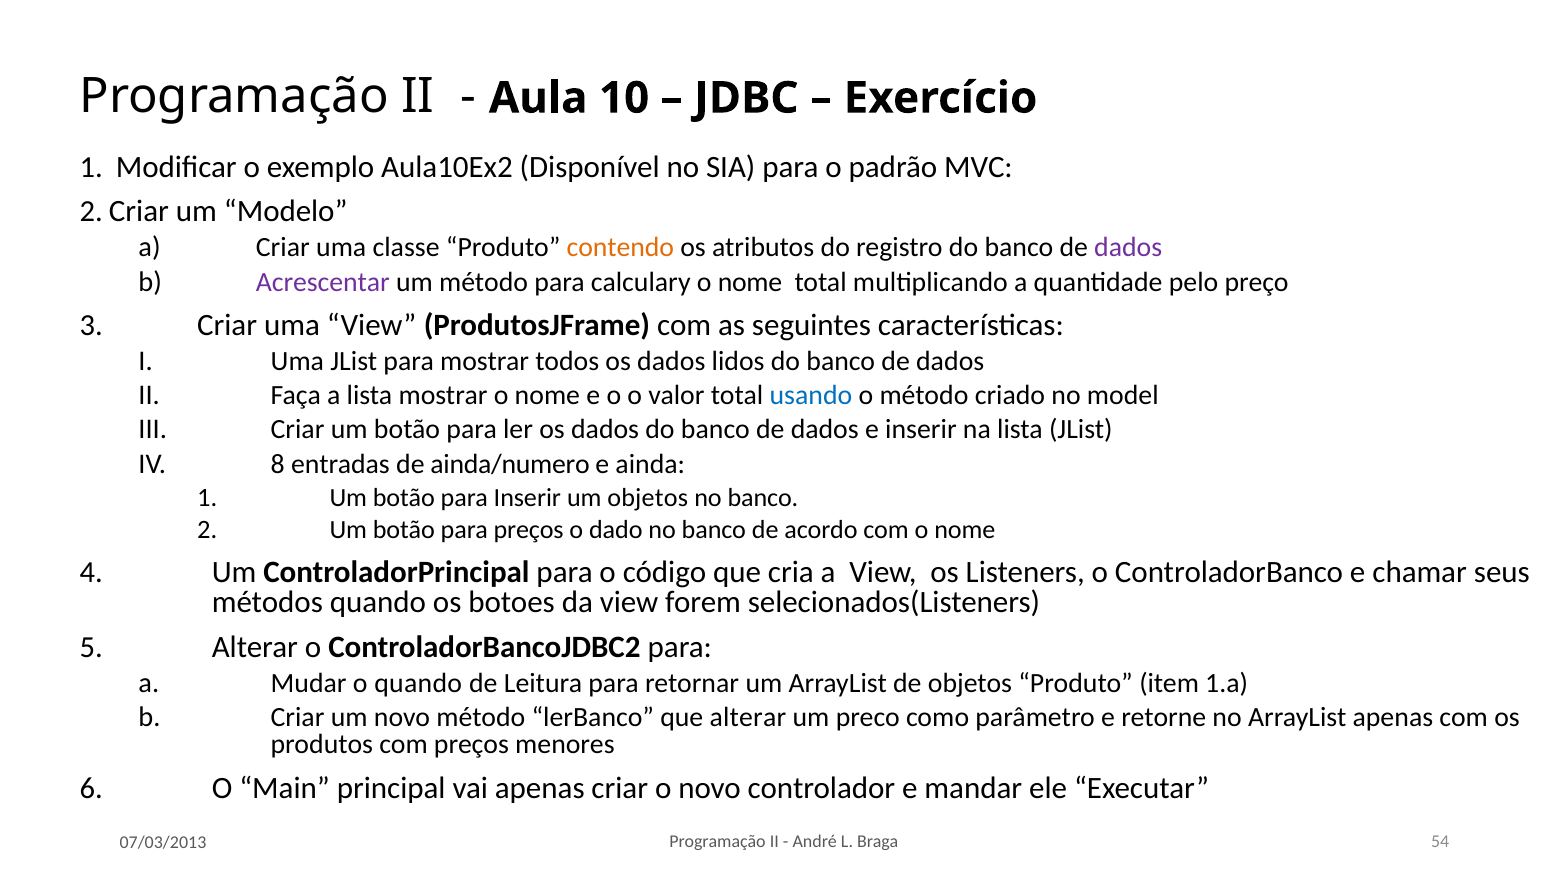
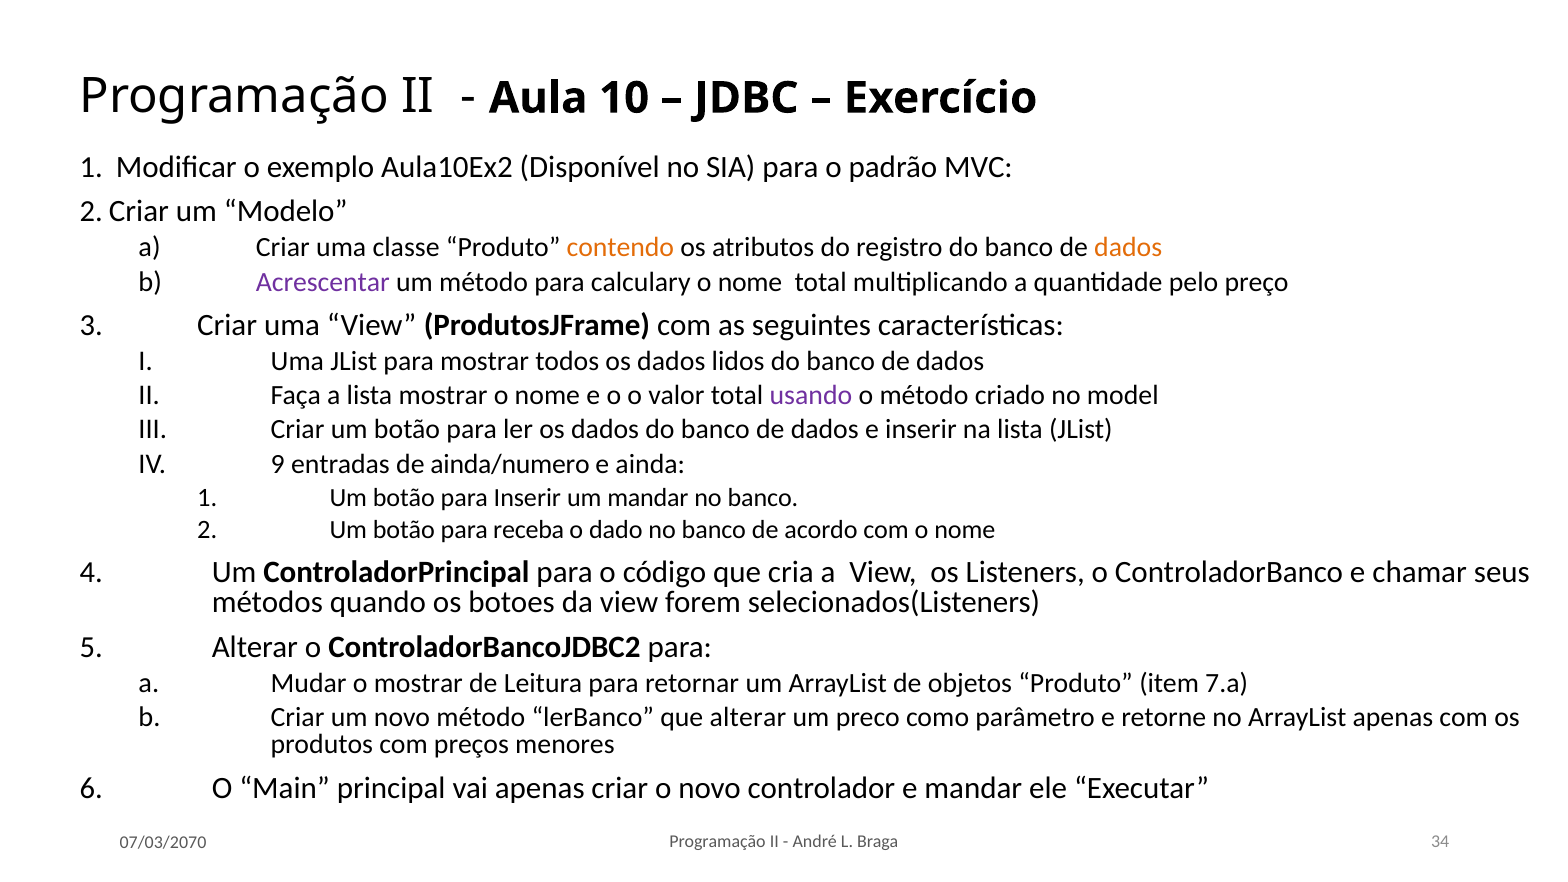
dados at (1128, 248) colour: purple -> orange
usando colour: blue -> purple
8: 8 -> 9
um objetos: objetos -> mandar
para preços: preços -> receba
o quando: quando -> mostrar
1.a: 1.a -> 7.a
54: 54 -> 34
07/03/2013: 07/03/2013 -> 07/03/2070
